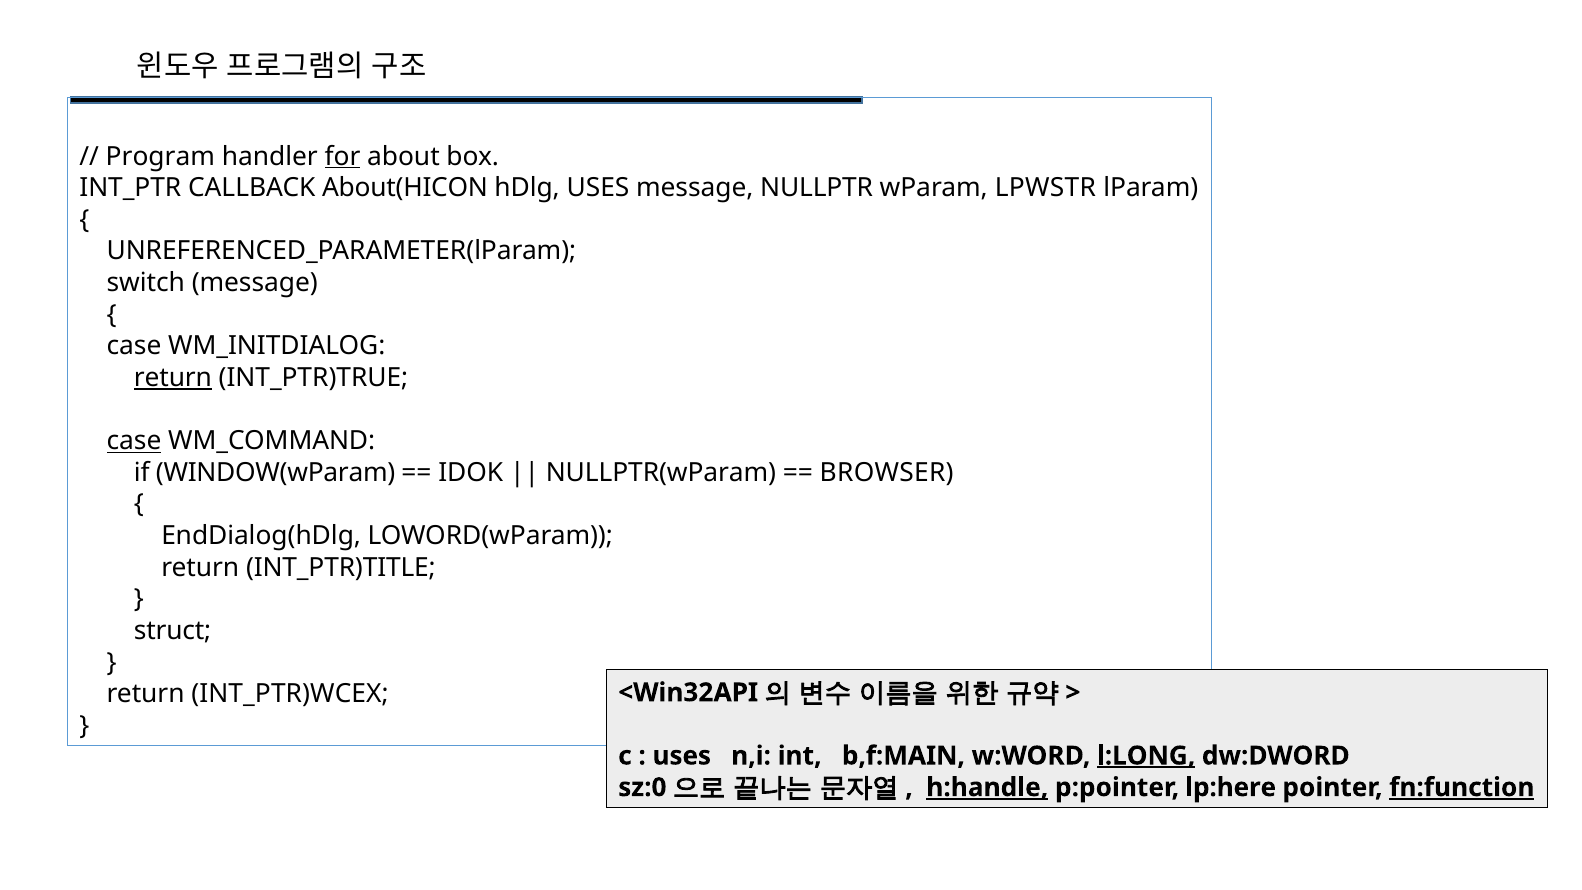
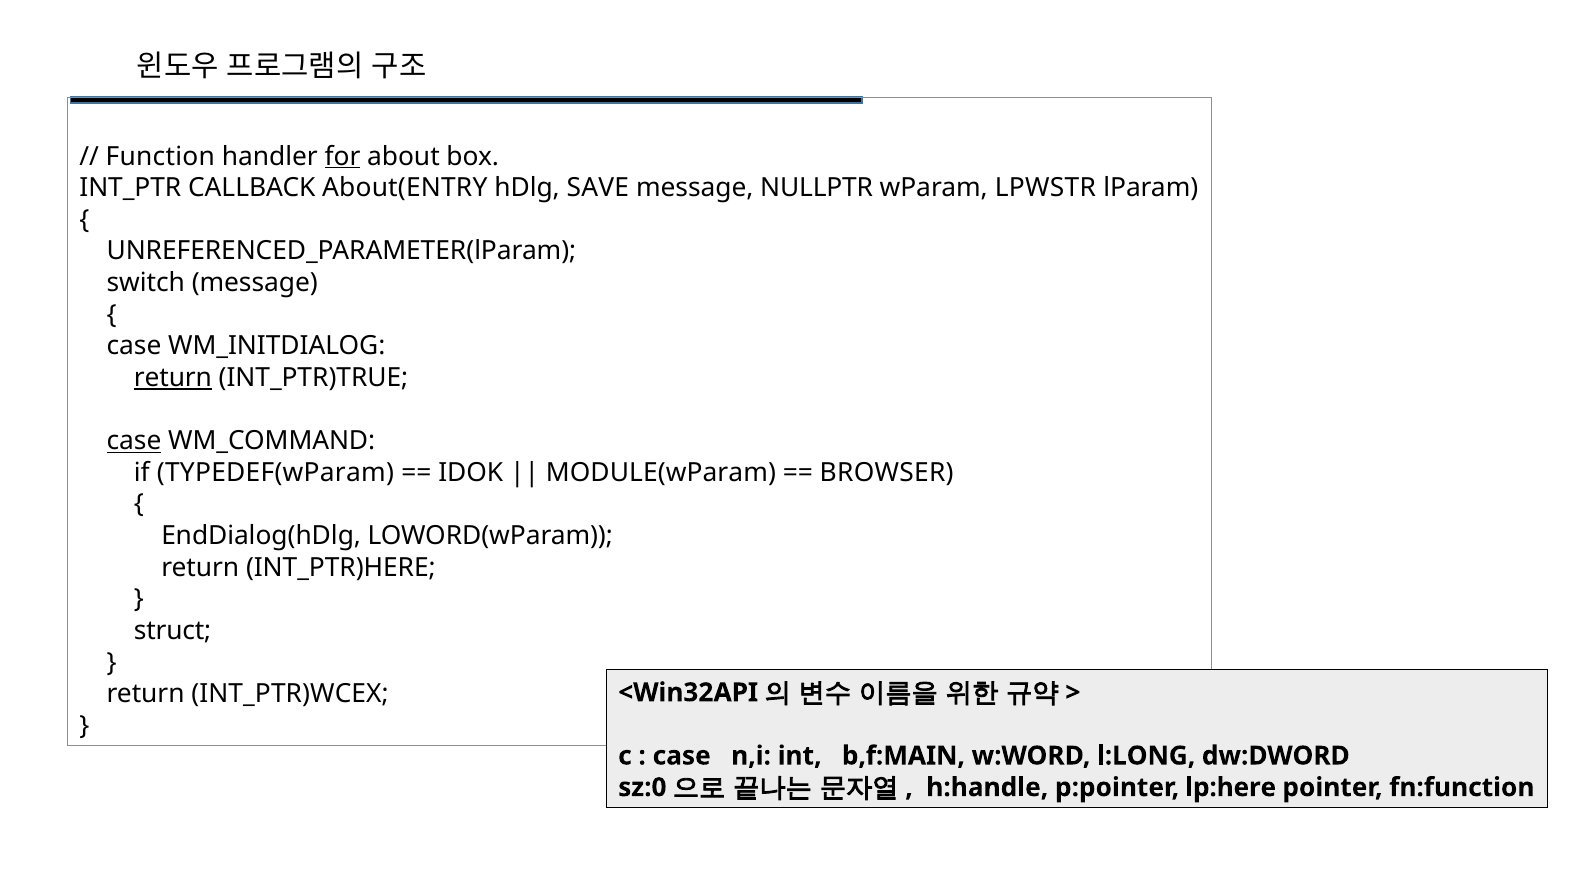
Program: Program -> Function
About(HICON: About(HICON -> About(ENTRY
hDlg USES: USES -> SAVE
WINDOW(wParam: WINDOW(wParam -> TYPEDEF(wParam
NULLPTR(wParam: NULLPTR(wParam -> MODULE(wParam
INT_PTR)TITLE: INT_PTR)TITLE -> INT_PTR)HERE
uses at (682, 756): uses -> case
l:LONG underline: present -> none
h:handle underline: present -> none
fn:function underline: present -> none
